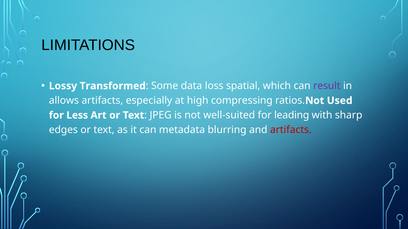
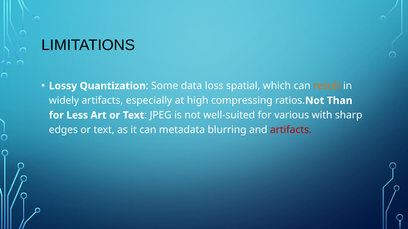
Transformed: Transformed -> Quantization
result colour: purple -> orange
allows: allows -> widely
Used: Used -> Than
leading: leading -> various
